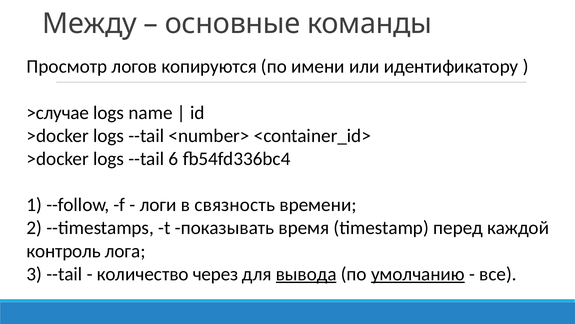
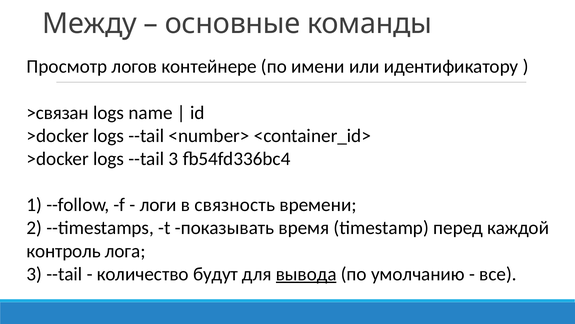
копируются: копируются -> контейнере
>случае: >случае -> >связан
--tail 6: 6 -> 3
через: через -> будут
умолчанию underline: present -> none
